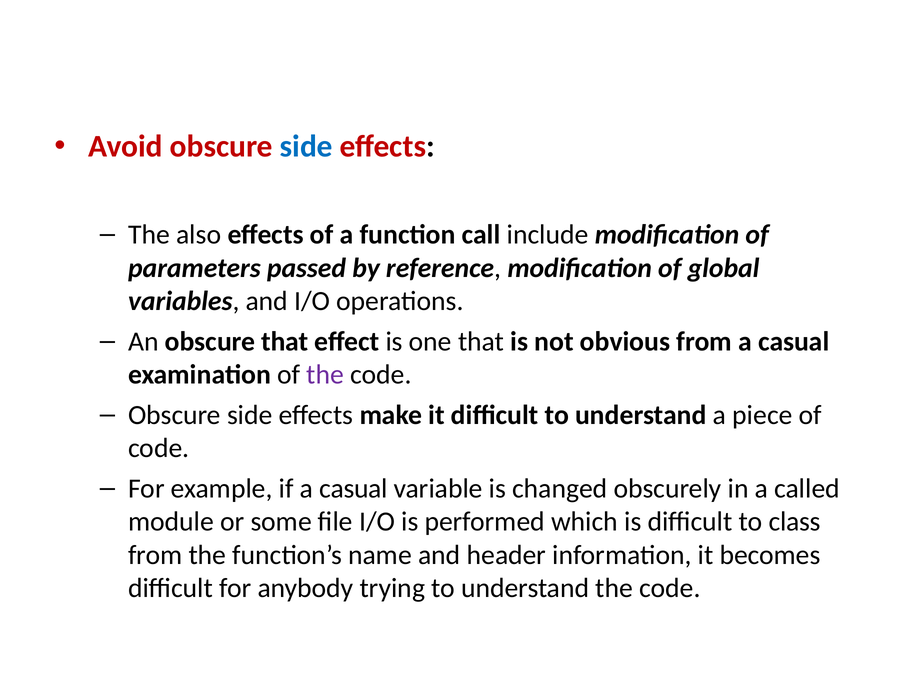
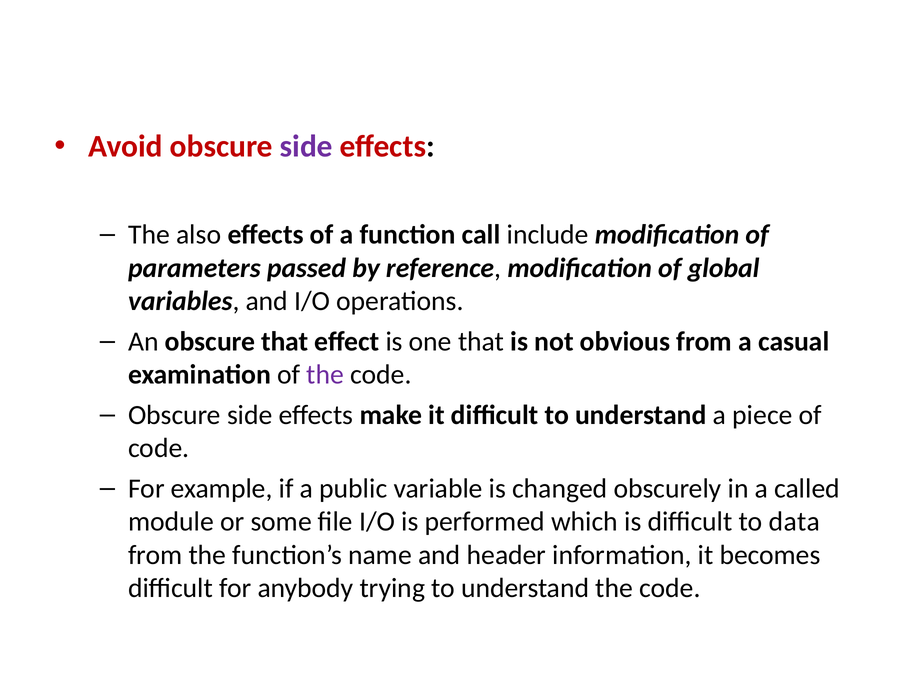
side at (306, 147) colour: blue -> purple
if a casual: casual -> public
class: class -> data
